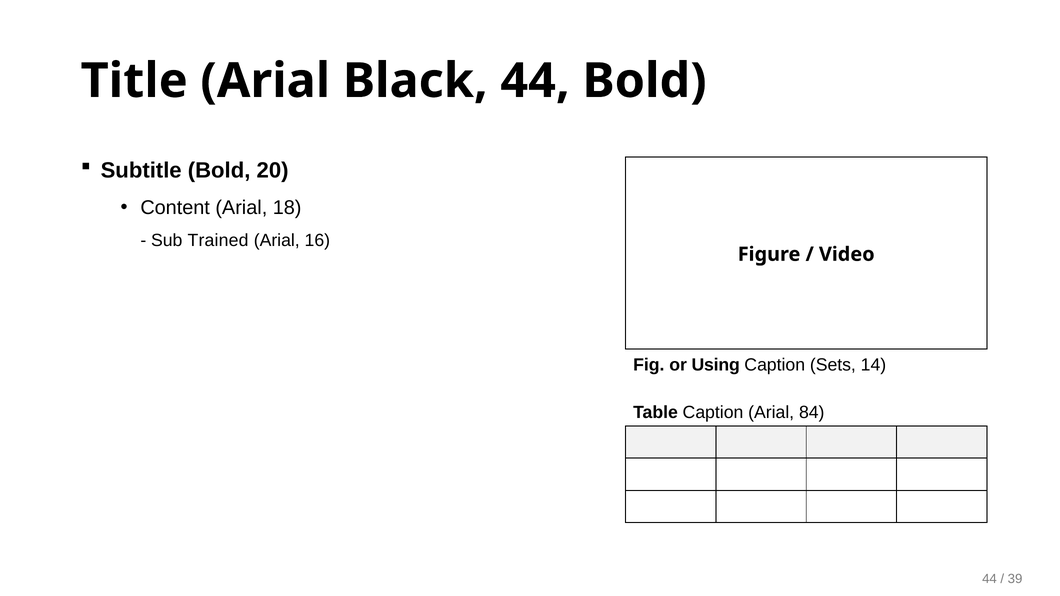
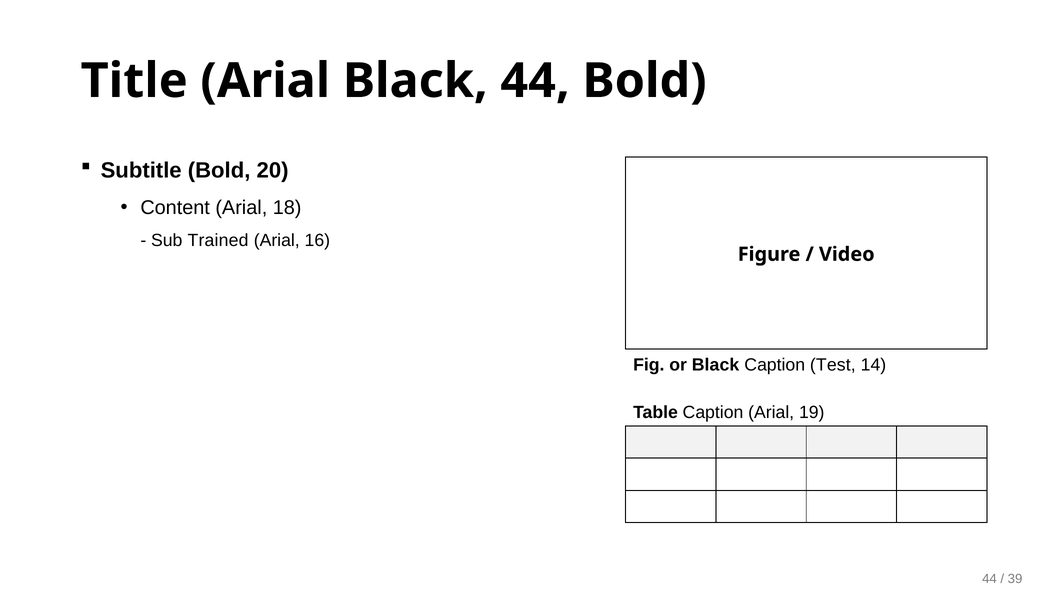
or Using: Using -> Black
Sets: Sets -> Test
84: 84 -> 19
